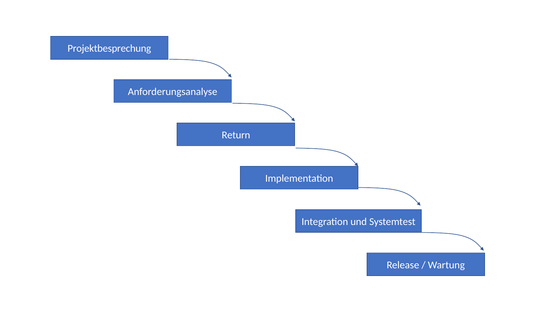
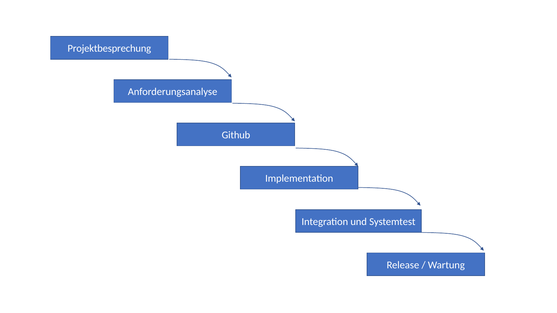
Return: Return -> Github
